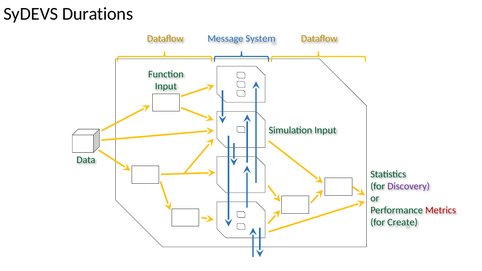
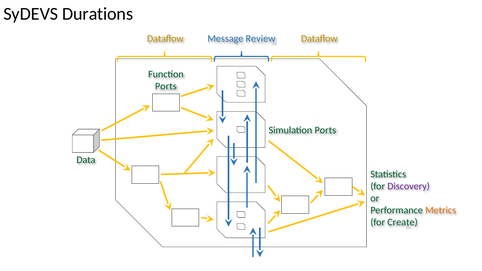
System: System -> Review
Input at (166, 86): Input -> Ports
Simulation Input: Input -> Ports
Metrics colour: red -> orange
